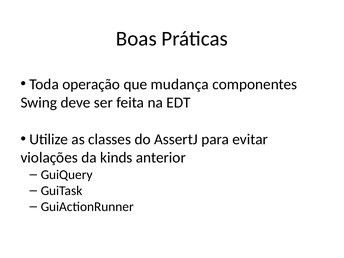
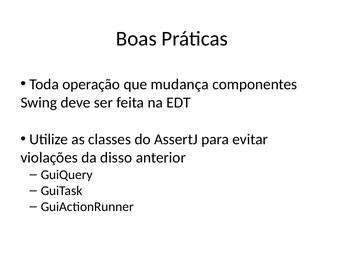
kinds: kinds -> disso
